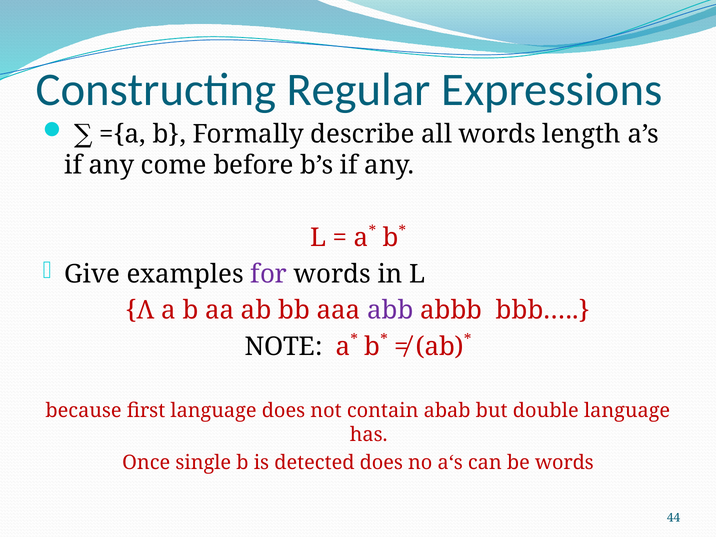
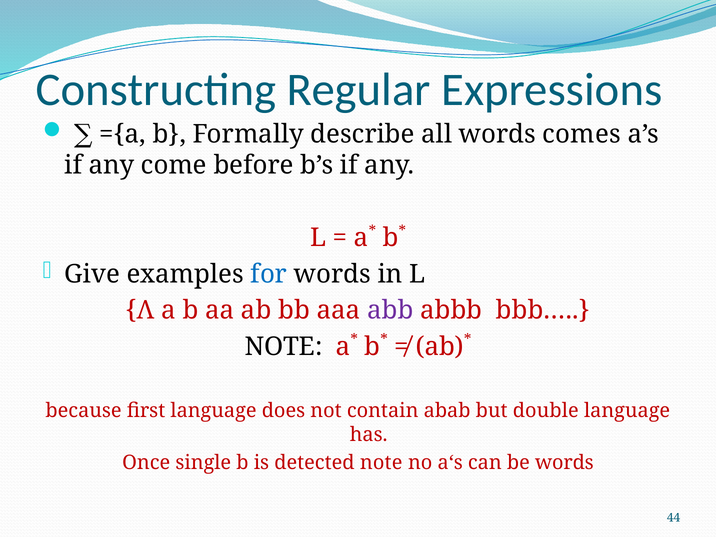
length: length -> comes
for colour: purple -> blue
detected does: does -> note
